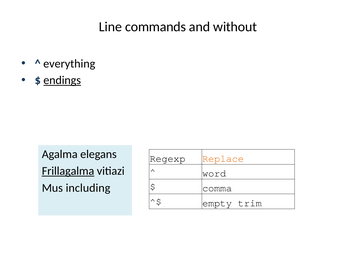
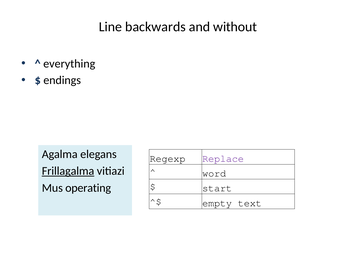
commands: commands -> backwards
endings underline: present -> none
Replace colour: orange -> purple
comma: comma -> start
including: including -> operating
trim: trim -> text
